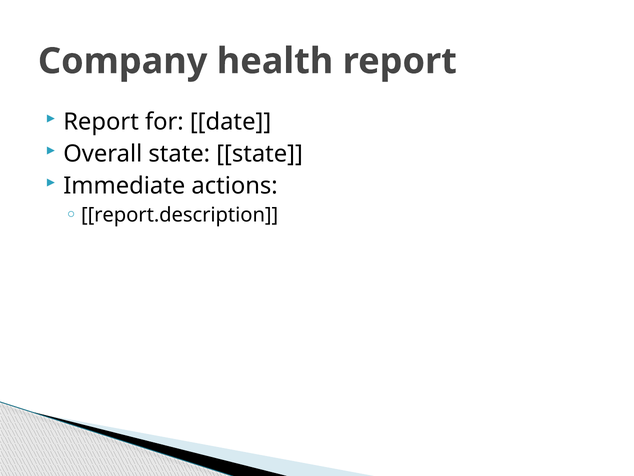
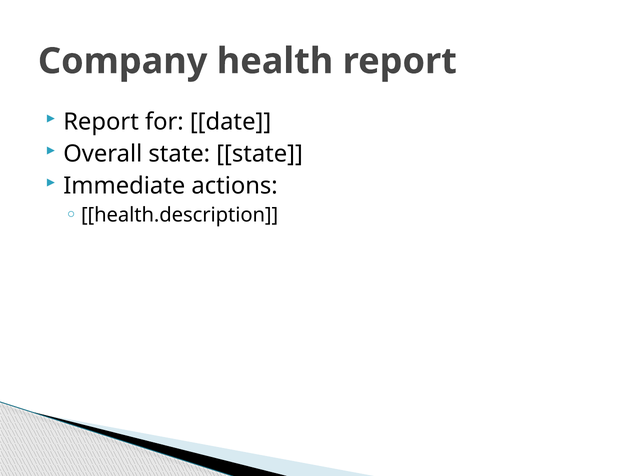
report.description: report.description -> health.description
